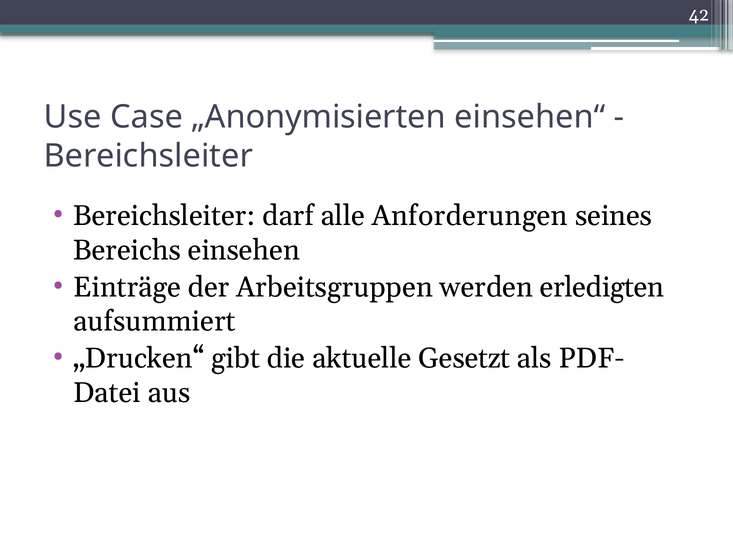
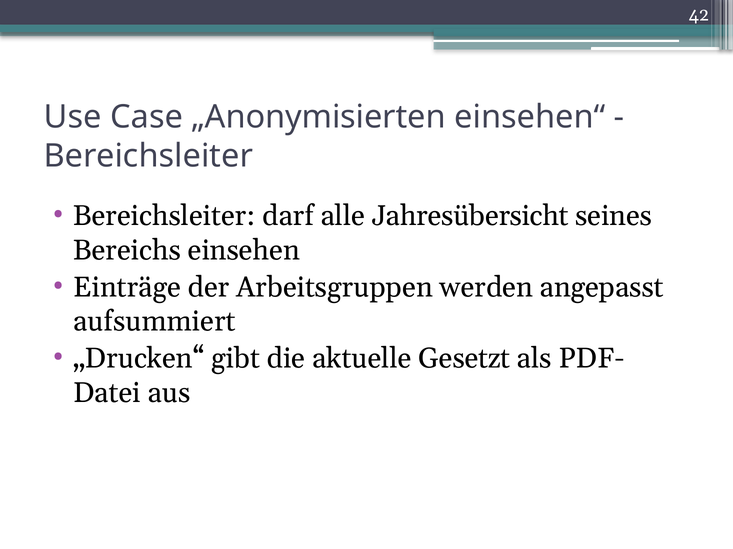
Anforderungen: Anforderungen -> Jahresübersicht
erledigten: erledigten -> angepasst
